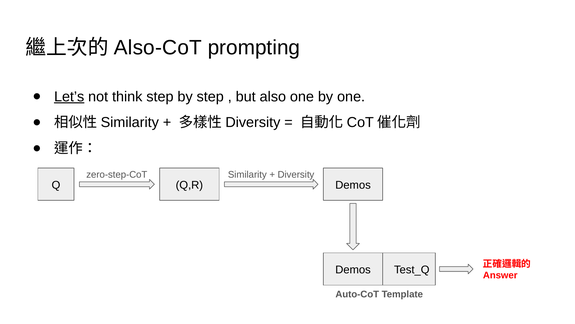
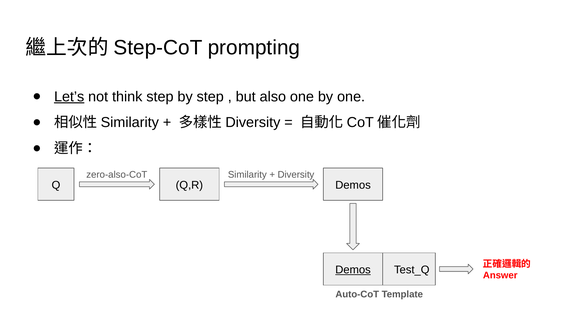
Also-CoT: Also-CoT -> Step-CoT
zero-step-CoT: zero-step-CoT -> zero-also-CoT
Demos at (353, 269) underline: none -> present
